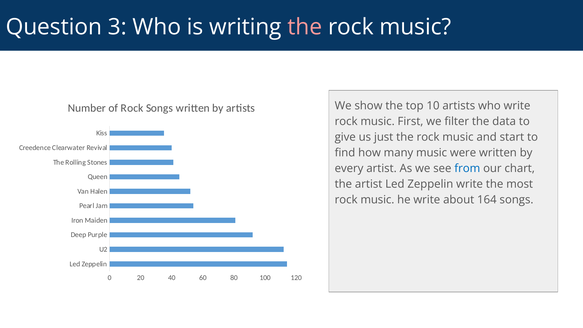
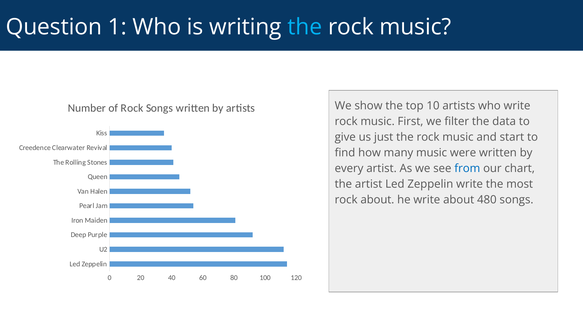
3: 3 -> 1
the at (305, 27) colour: pink -> light blue
music at (377, 200): music -> about
164: 164 -> 480
